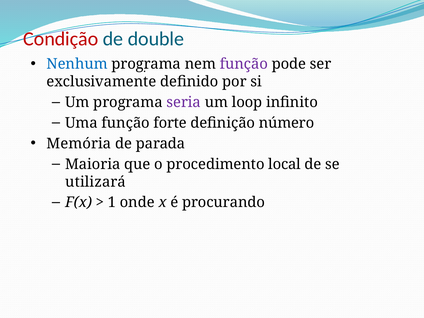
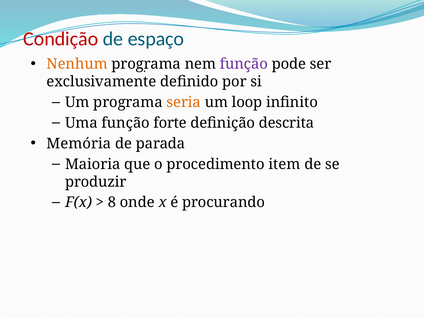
double: double -> espaço
Nenhum colour: blue -> orange
seria colour: purple -> orange
número: número -> descrita
local: local -> item
utilizará: utilizará -> produzir
1: 1 -> 8
